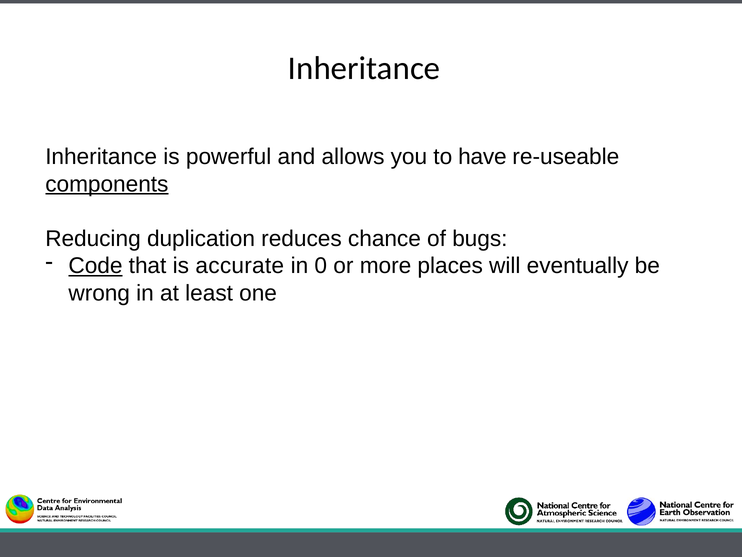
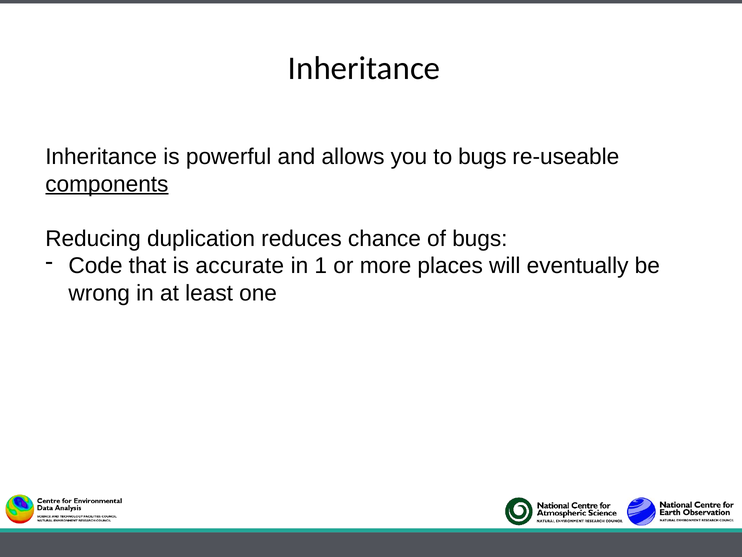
to have: have -> bugs
Code underline: present -> none
0: 0 -> 1
